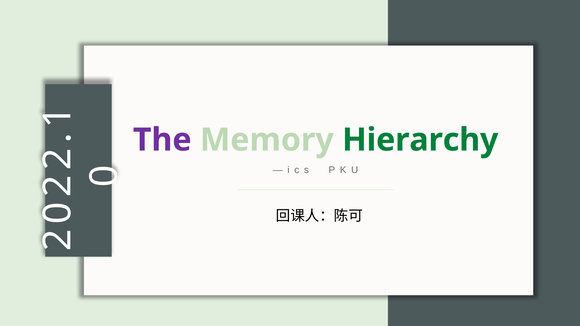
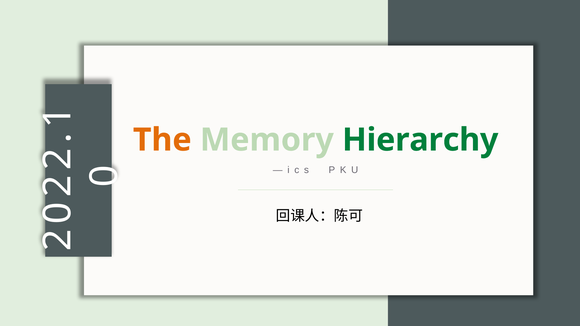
The colour: purple -> orange
